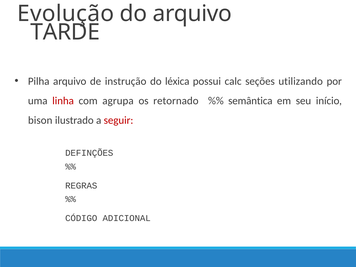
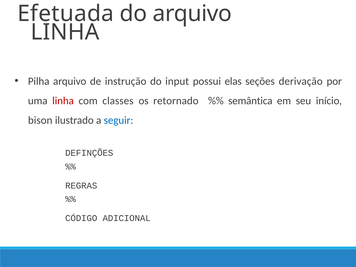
Evolução: Evolução -> Efetuada
TARDE at (65, 32): TARDE -> LINHA
léxica: léxica -> input
calc: calc -> elas
utilizando: utilizando -> derivação
agrupa: agrupa -> classes
seguir colour: red -> blue
